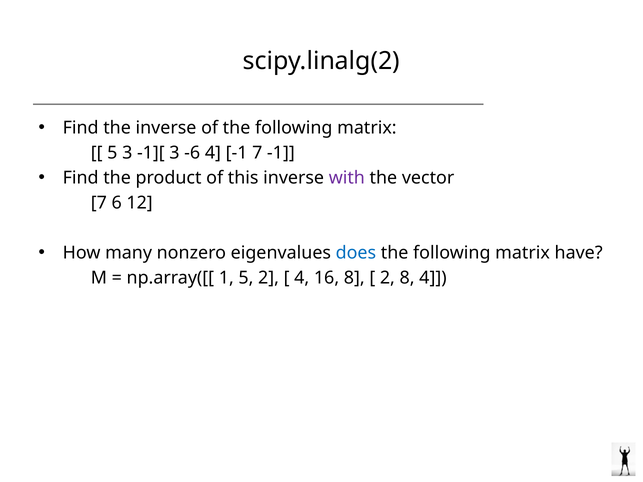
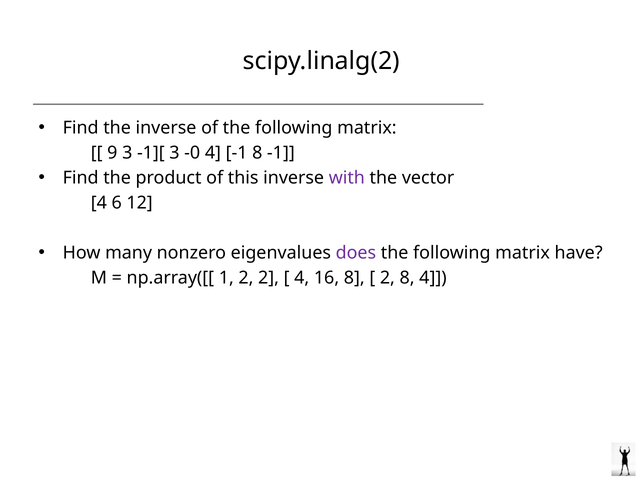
5 at (112, 153): 5 -> 9
-6: -6 -> -0
-1 7: 7 -> 8
7 at (99, 203): 7 -> 4
does colour: blue -> purple
1 5: 5 -> 2
